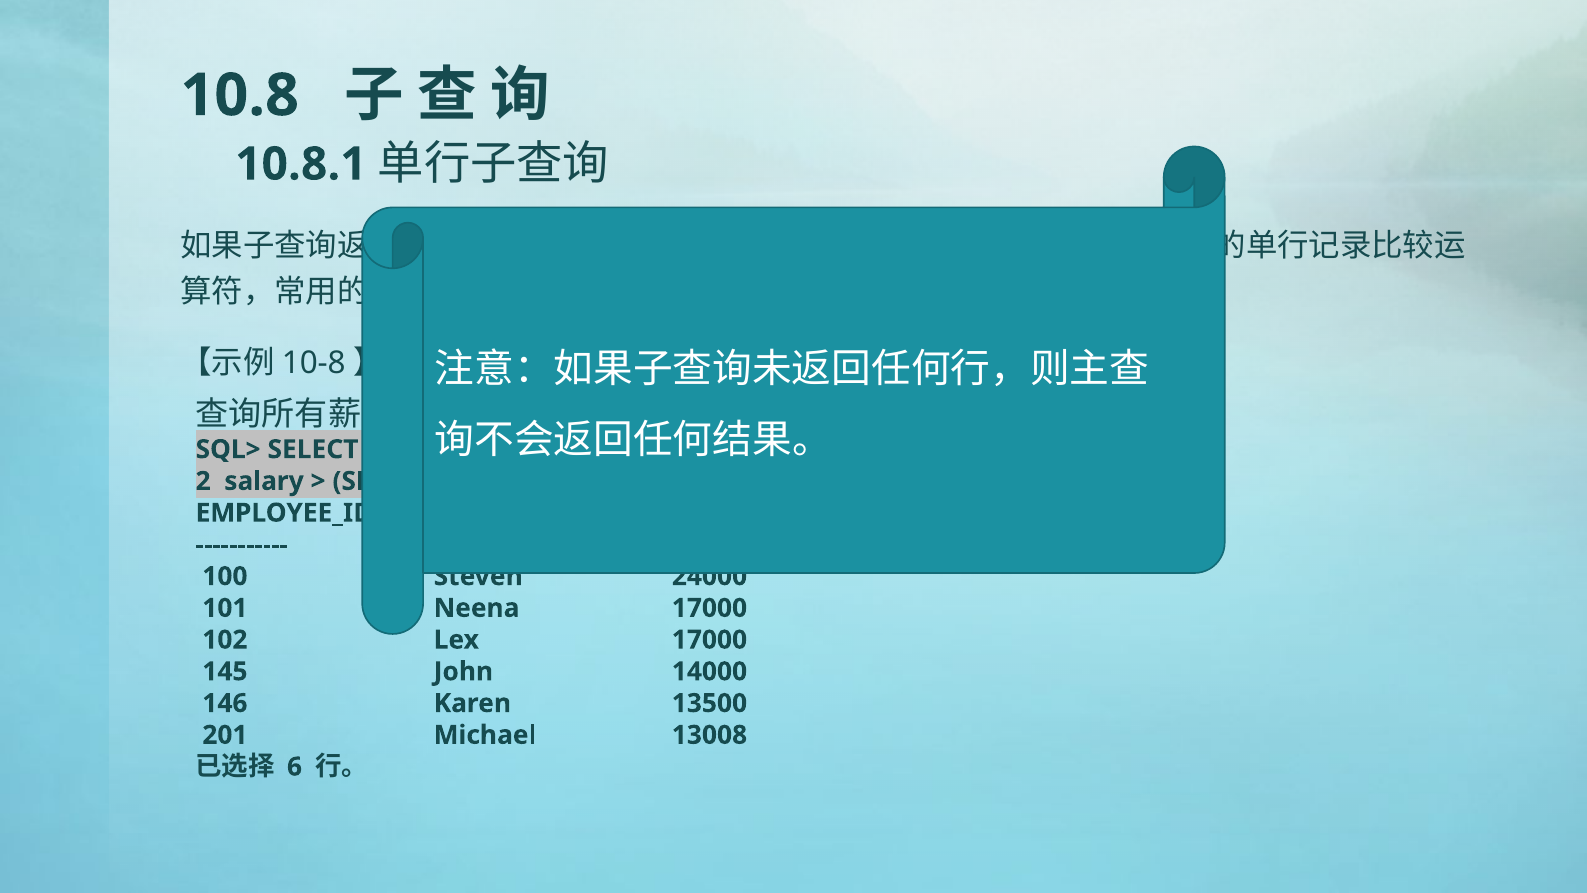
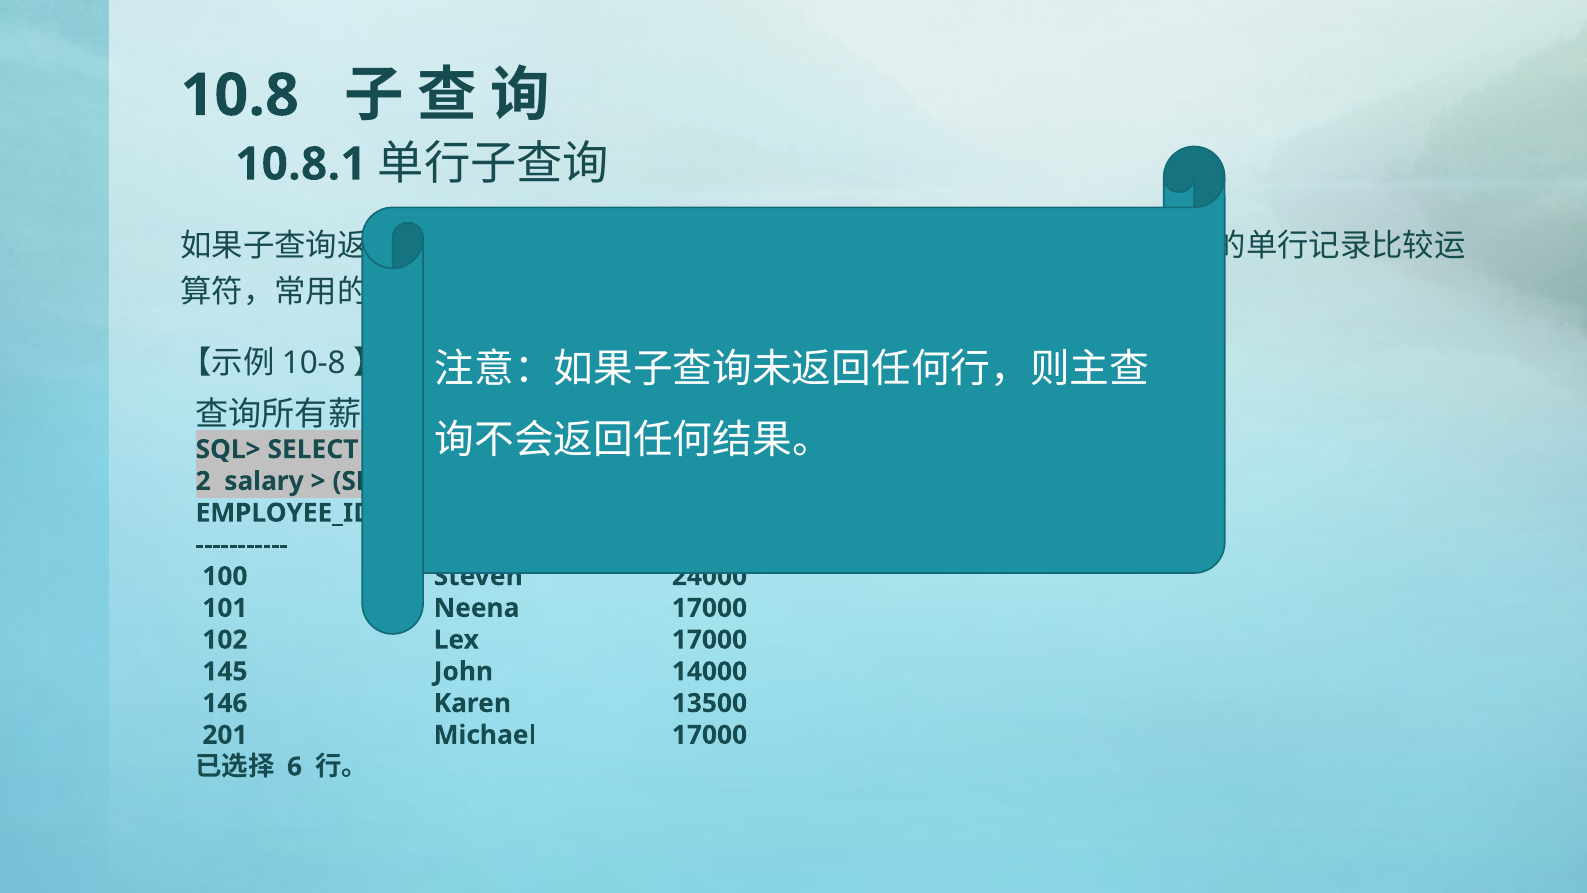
Michael 13008: 13008 -> 17000
